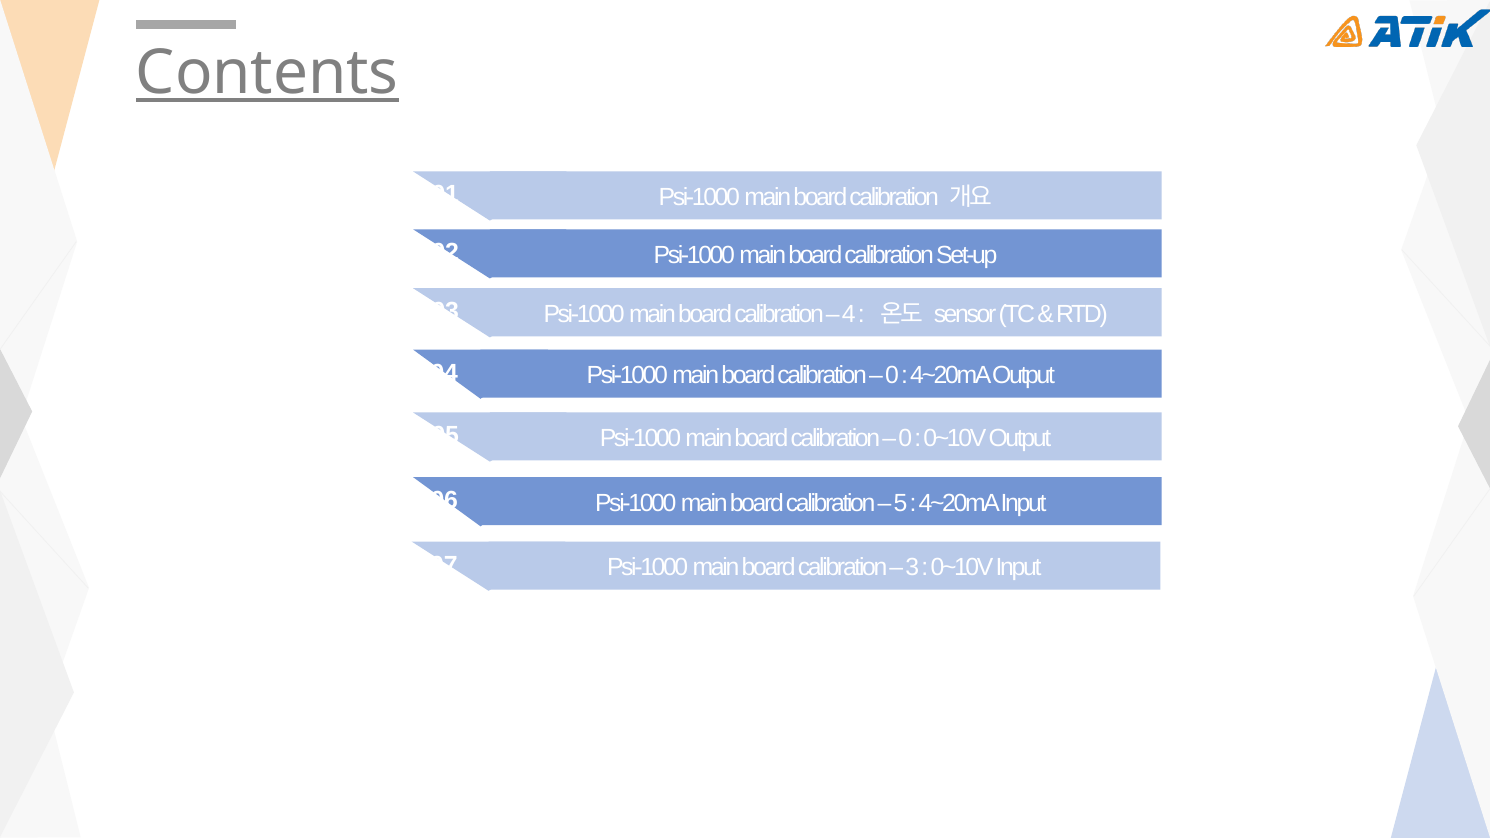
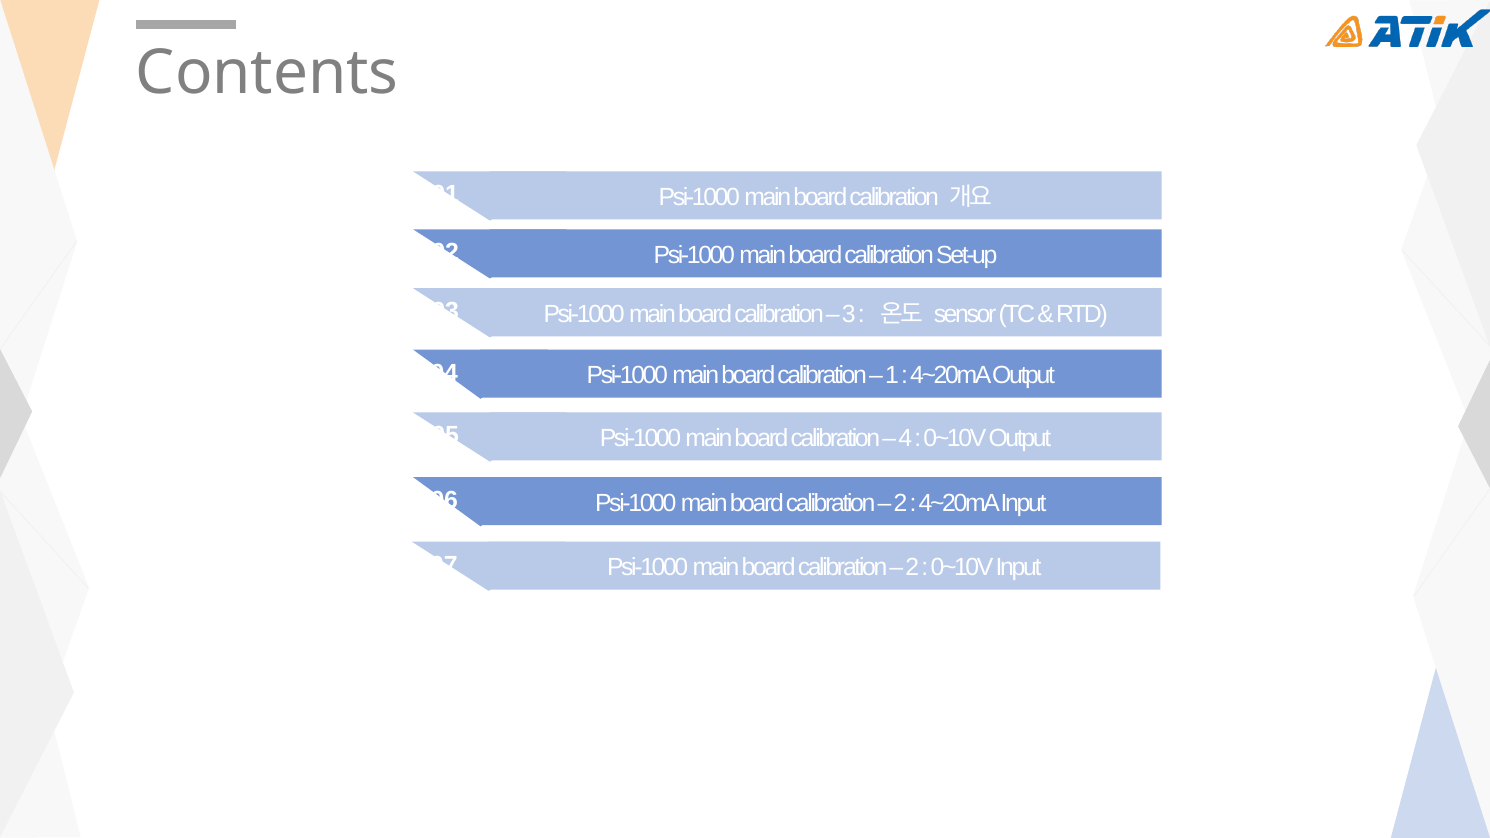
Contents underline: present -> none
4: 4 -> 3
0 at (892, 375): 0 -> 1
0 at (905, 438): 0 -> 4
5 at (901, 503): 5 -> 2
3 at (912, 567): 3 -> 2
